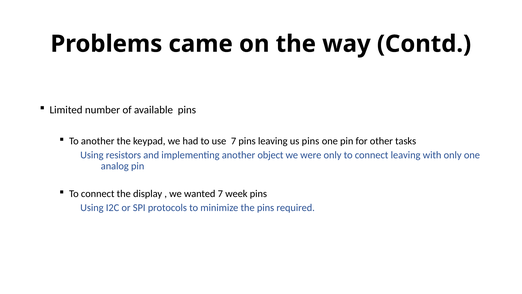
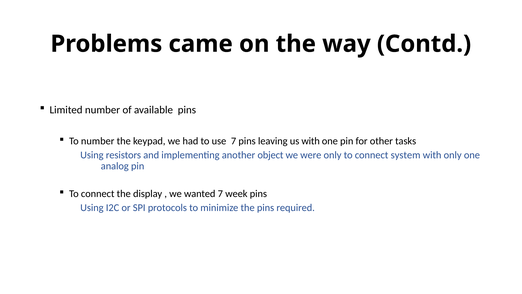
To another: another -> number
us pins: pins -> with
connect leaving: leaving -> system
